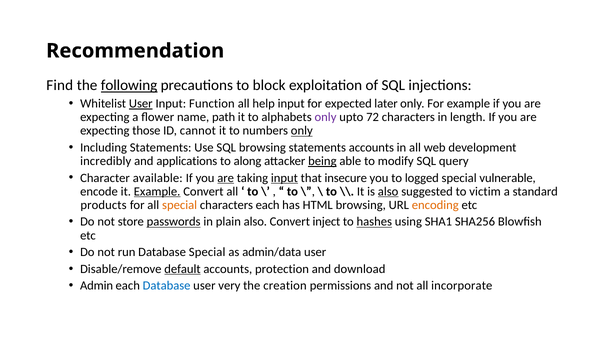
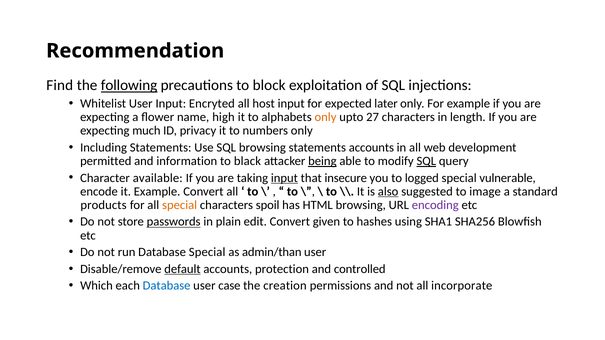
User at (141, 104) underline: present -> none
Function: Function -> Encryted
help: help -> host
path: path -> high
only at (326, 117) colour: purple -> orange
72: 72 -> 27
those: those -> much
cannot: cannot -> privacy
only at (302, 131) underline: present -> none
incredibly: incredibly -> permitted
applications: applications -> information
along: along -> black
SQL at (426, 161) underline: none -> present
are at (226, 178) underline: present -> none
Example at (157, 192) underline: present -> none
victim: victim -> image
characters each: each -> spoil
encoding colour: orange -> purple
plain also: also -> edit
inject: inject -> given
hashes underline: present -> none
admin/data: admin/data -> admin/than
download: download -> controlled
Admin: Admin -> Which
very: very -> case
